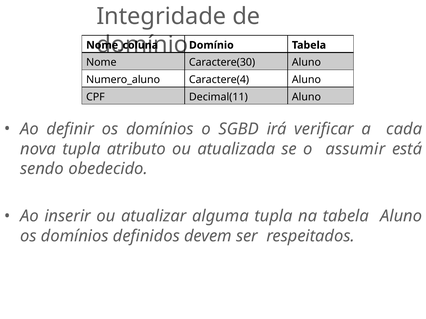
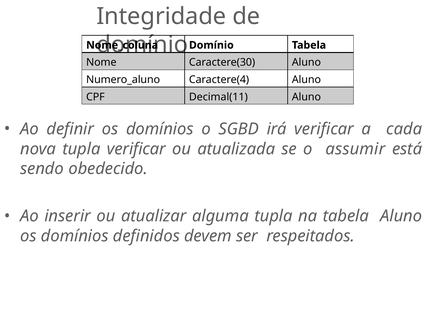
tupla atributo: atributo -> verificar
